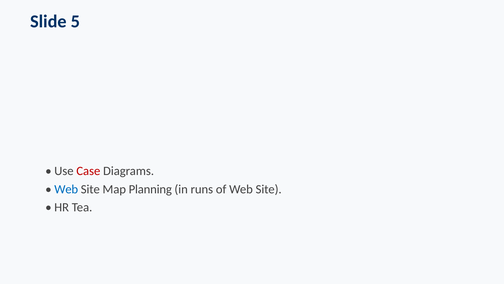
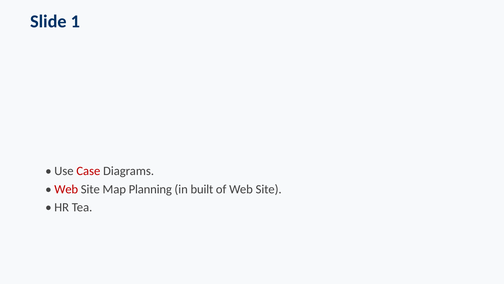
5: 5 -> 1
Web at (66, 189) colour: blue -> red
runs: runs -> built
